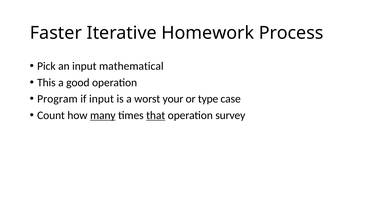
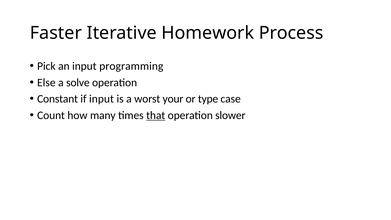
mathematical: mathematical -> programming
This: This -> Else
good: good -> solve
Program: Program -> Constant
many underline: present -> none
survey: survey -> slower
